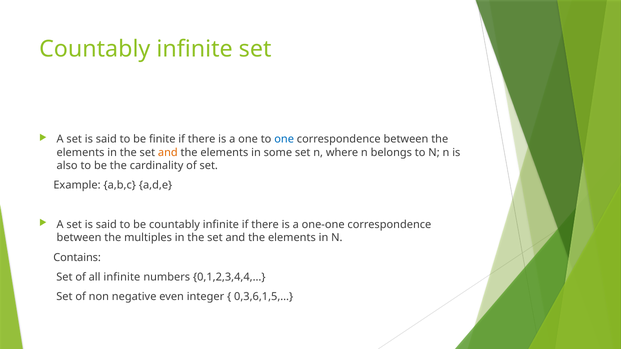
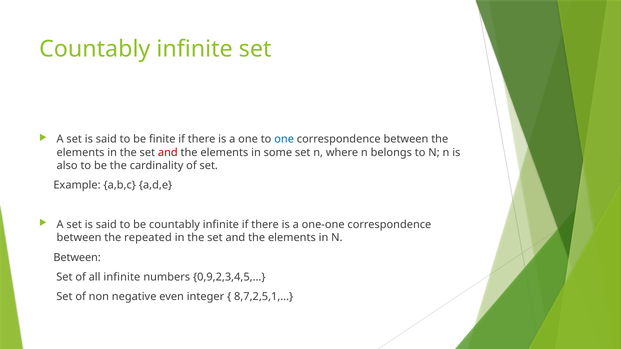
and at (168, 153) colour: orange -> red
multiples: multiples -> repeated
Contains at (77, 258): Contains -> Between
0,1,2,3,4,4,…: 0,1,2,3,4,4,… -> 0,9,2,3,4,5,…
0,3,6,1,5,…: 0,3,6,1,5,… -> 8,7,2,5,1,…
